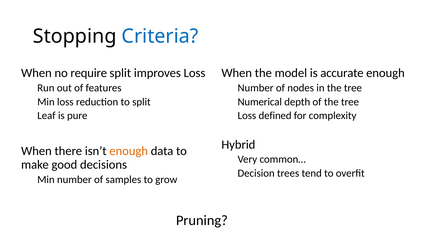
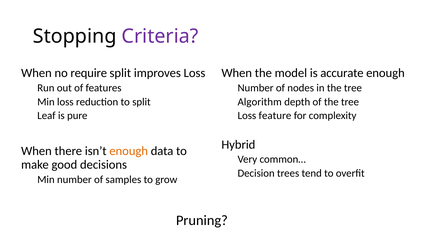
Criteria colour: blue -> purple
Numerical: Numerical -> Algorithm
defined: defined -> feature
